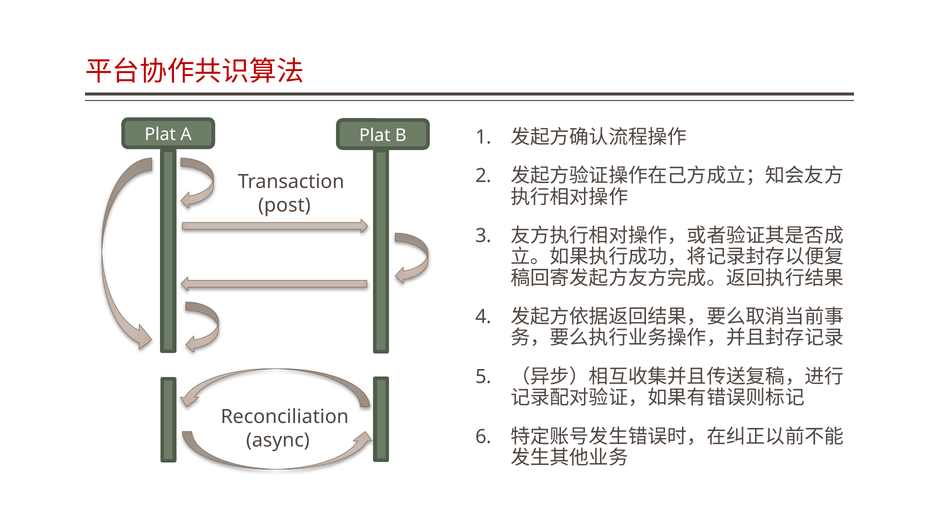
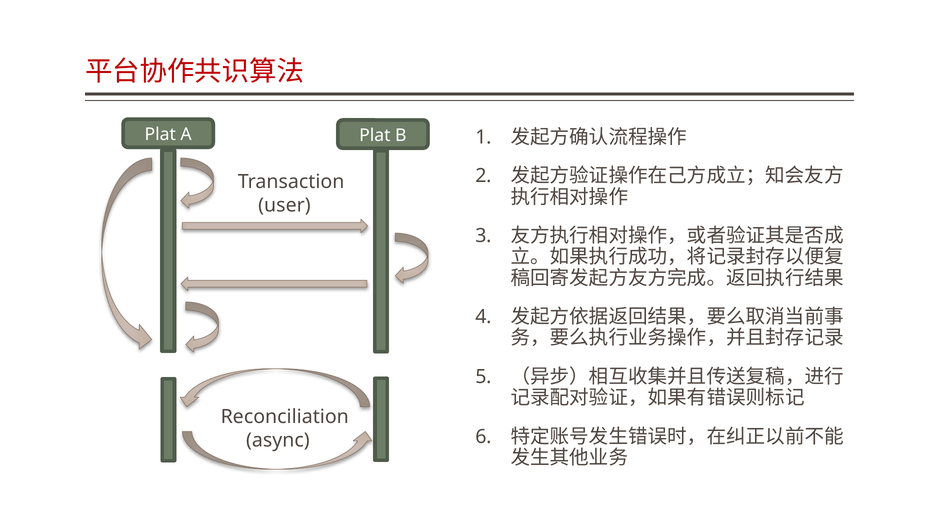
post: post -> user
